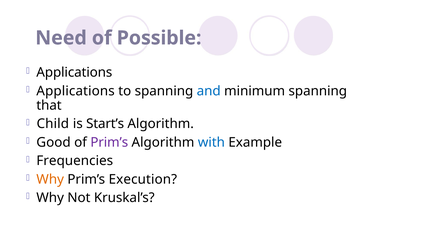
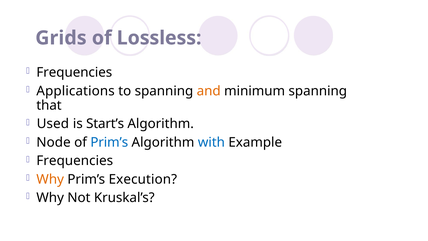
Need: Need -> Grids
Possible: Possible -> Lossless
Applications at (74, 72): Applications -> Frequencies
and colour: blue -> orange
Child: Child -> Used
Good: Good -> Node
Prim’s at (109, 142) colour: purple -> blue
